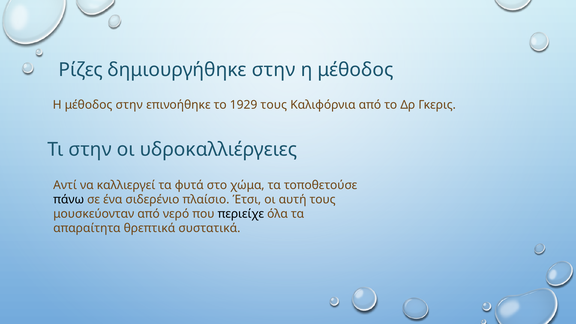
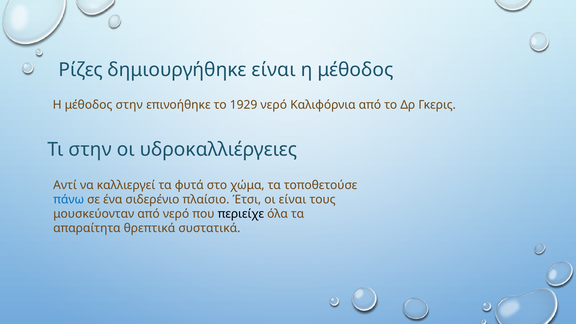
δημιουργήθηκε στην: στην -> είναι
1929 τους: τους -> νερό
πάνω colour: black -> blue
οι αυτή: αυτή -> είναι
